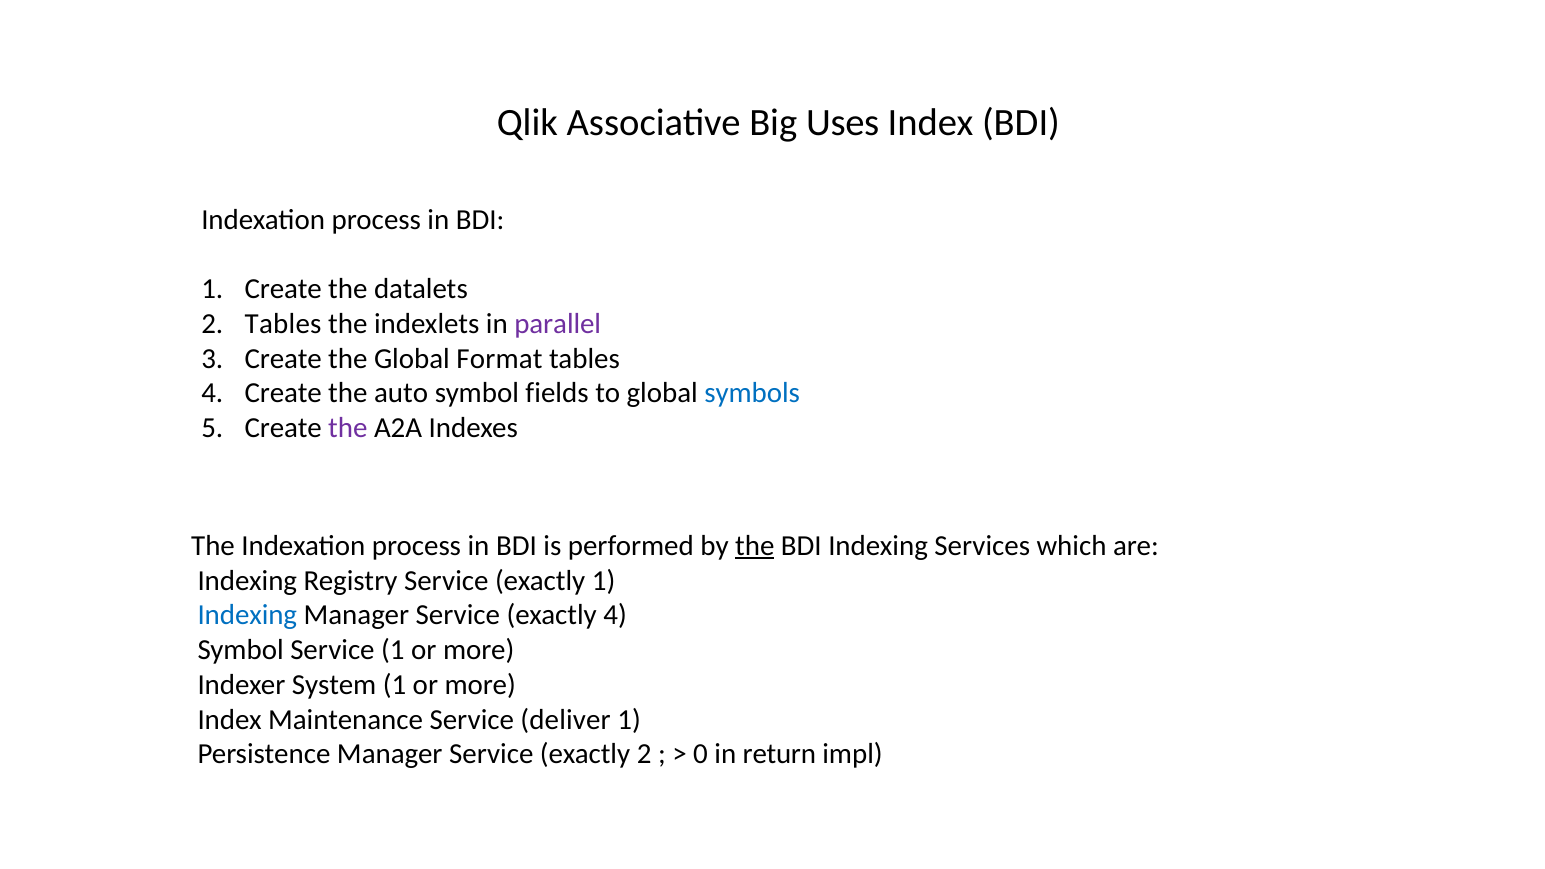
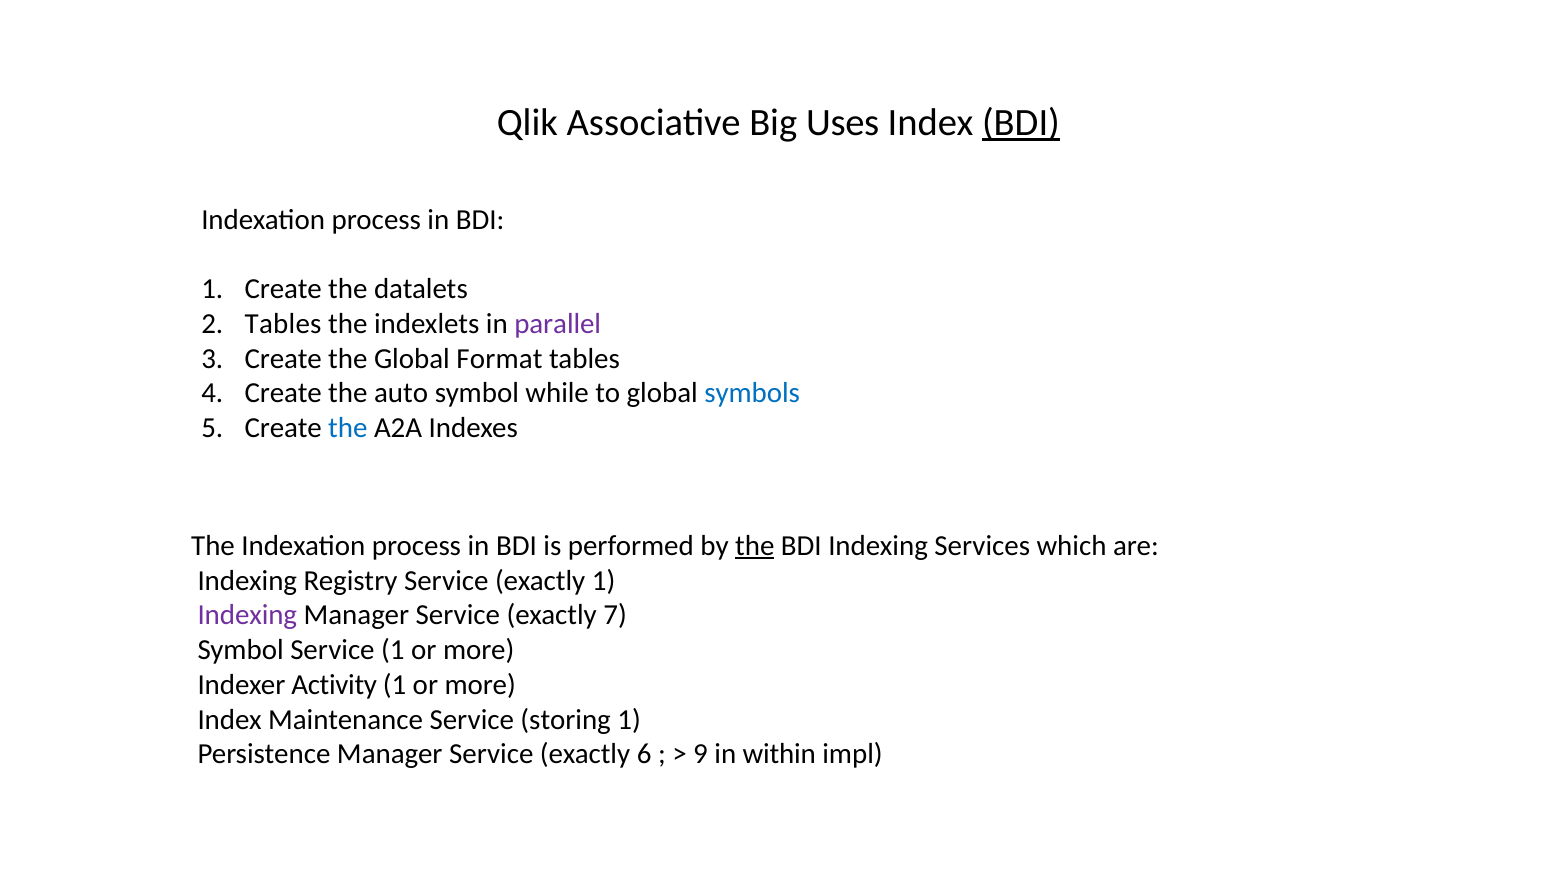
BDI at (1021, 123) underline: none -> present
fields: fields -> while
the at (348, 428) colour: purple -> blue
Indexing at (247, 615) colour: blue -> purple
exactly 4: 4 -> 7
System: System -> Activity
deliver: deliver -> storing
exactly 2: 2 -> 6
0: 0 -> 9
return: return -> within
